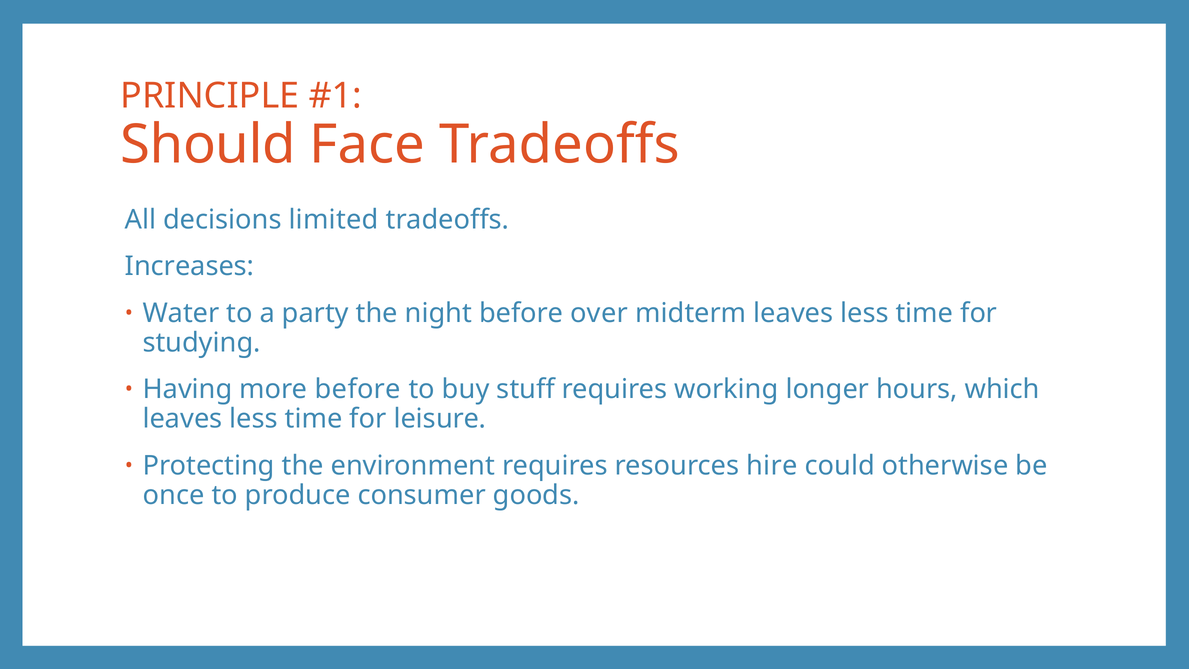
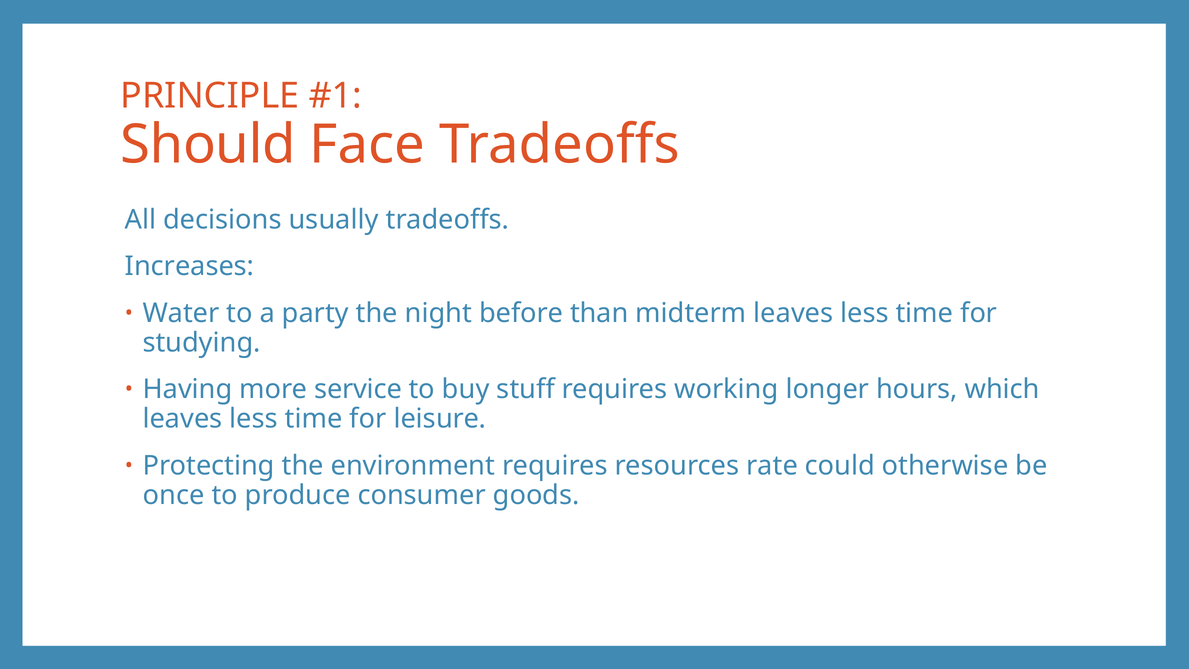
limited: limited -> usually
over: over -> than
more before: before -> service
hire: hire -> rate
